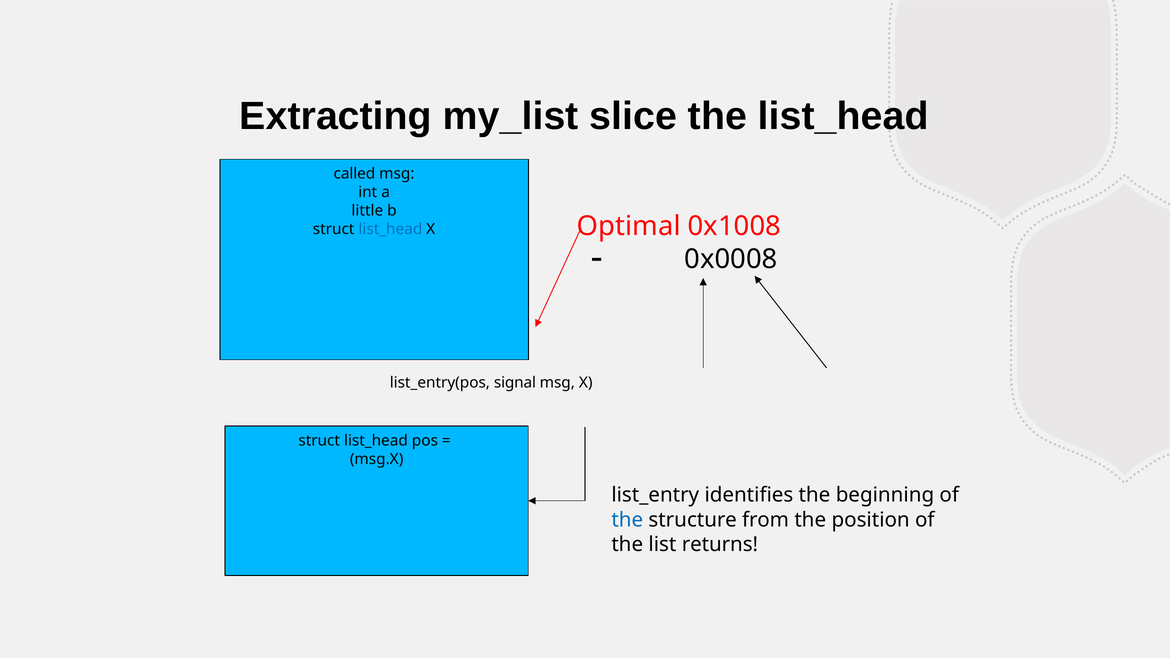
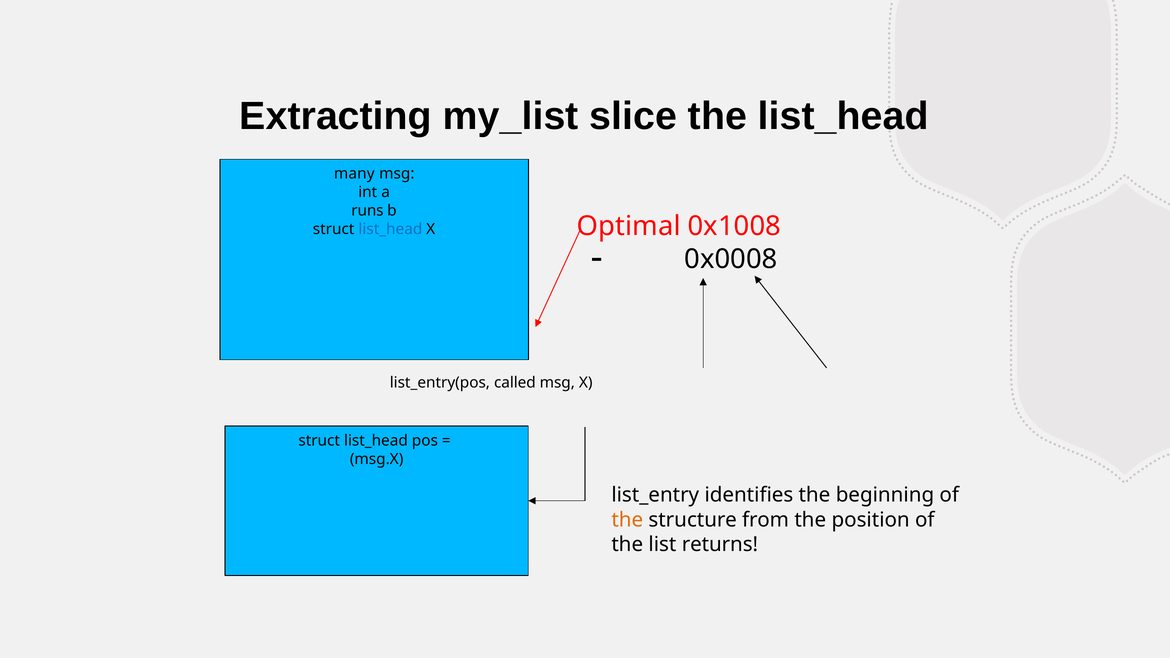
called: called -> many
little: little -> runs
signal: signal -> called
the at (627, 520) colour: blue -> orange
